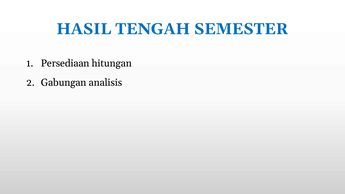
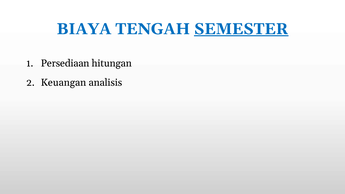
HASIL: HASIL -> BIAYA
SEMESTER underline: none -> present
Gabungan: Gabungan -> Keuangan
